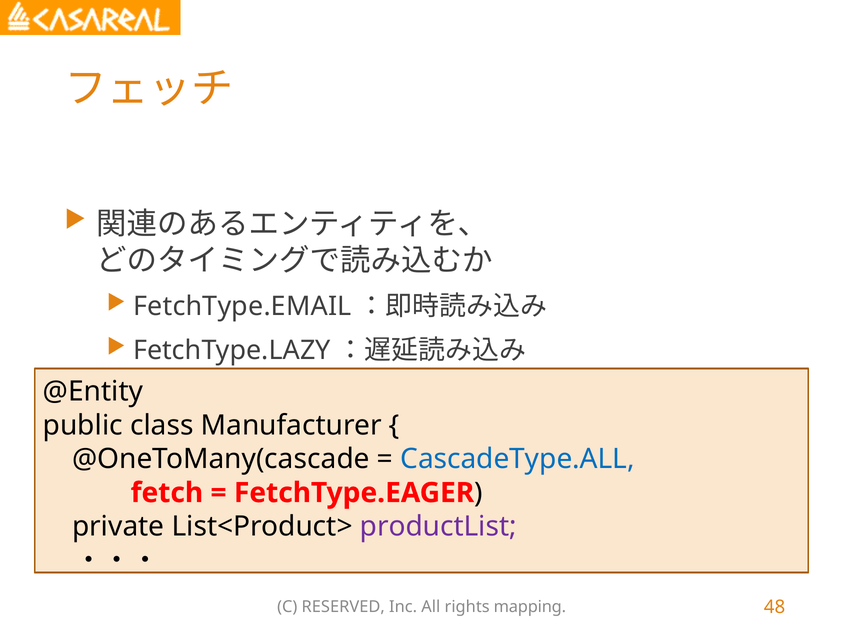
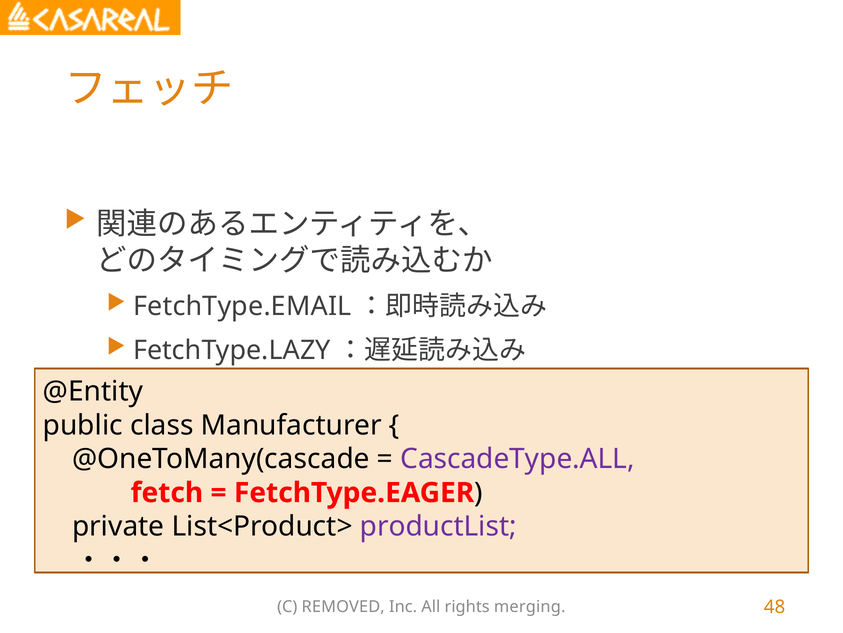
CascadeType.ALL colour: blue -> purple
RESERVED: RESERVED -> REMOVED
mapping: mapping -> merging
